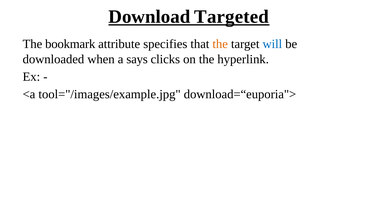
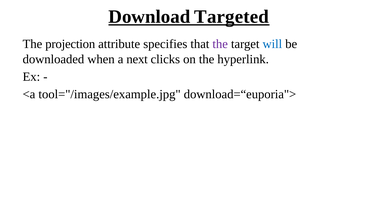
bookmark: bookmark -> projection
the at (220, 44) colour: orange -> purple
says: says -> next
